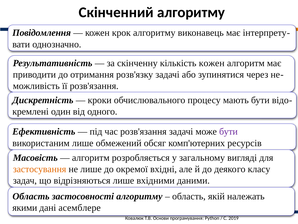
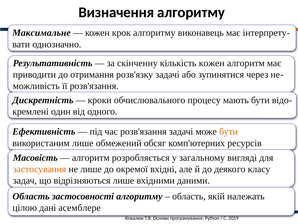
Скінченний: Скінченний -> Визначення
Повідомлення: Повідомлення -> Максимальне
бути at (228, 131) colour: purple -> orange
якими: якими -> цілою
